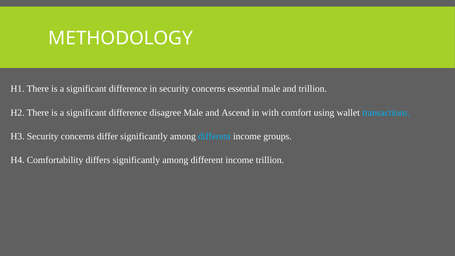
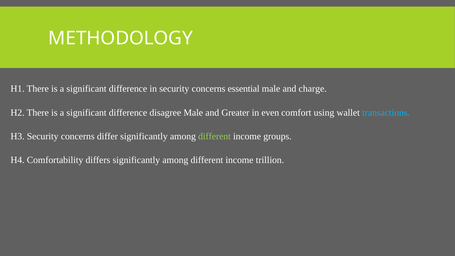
and trillion: trillion -> charge
Ascend: Ascend -> Greater
with: with -> even
different at (214, 136) colour: light blue -> light green
